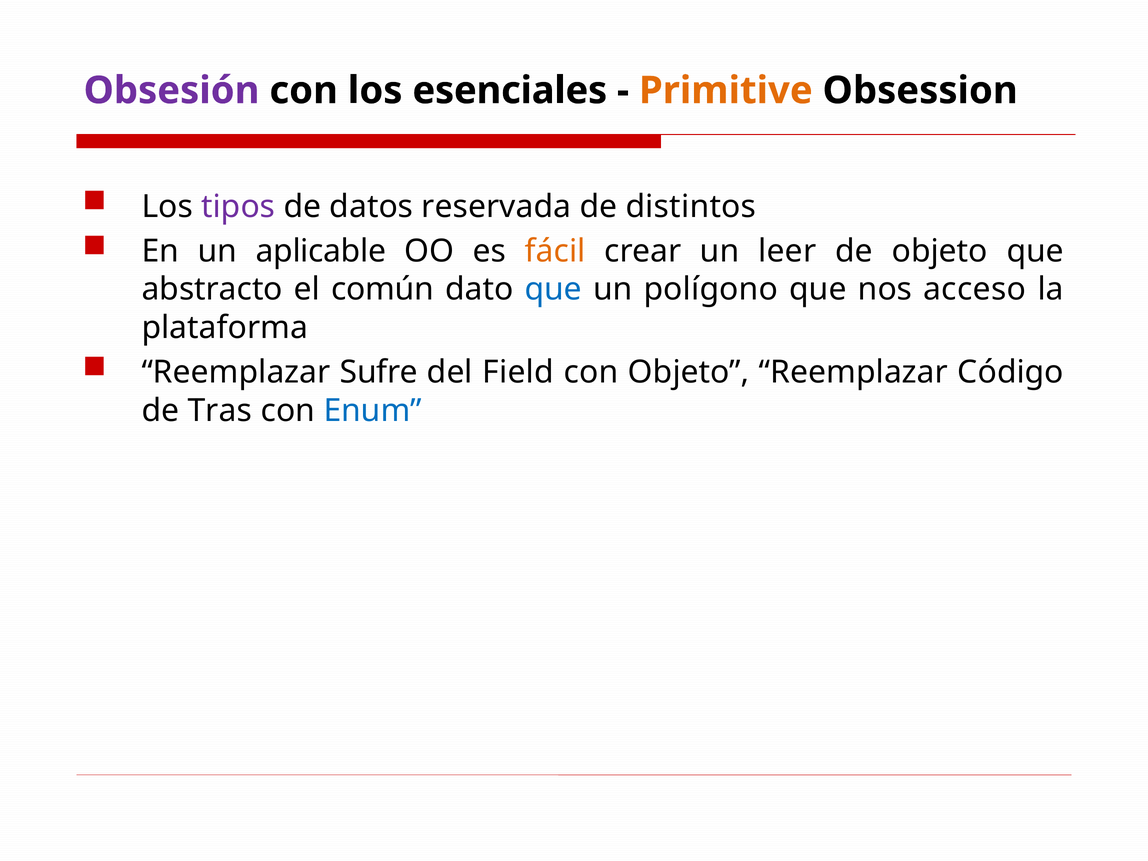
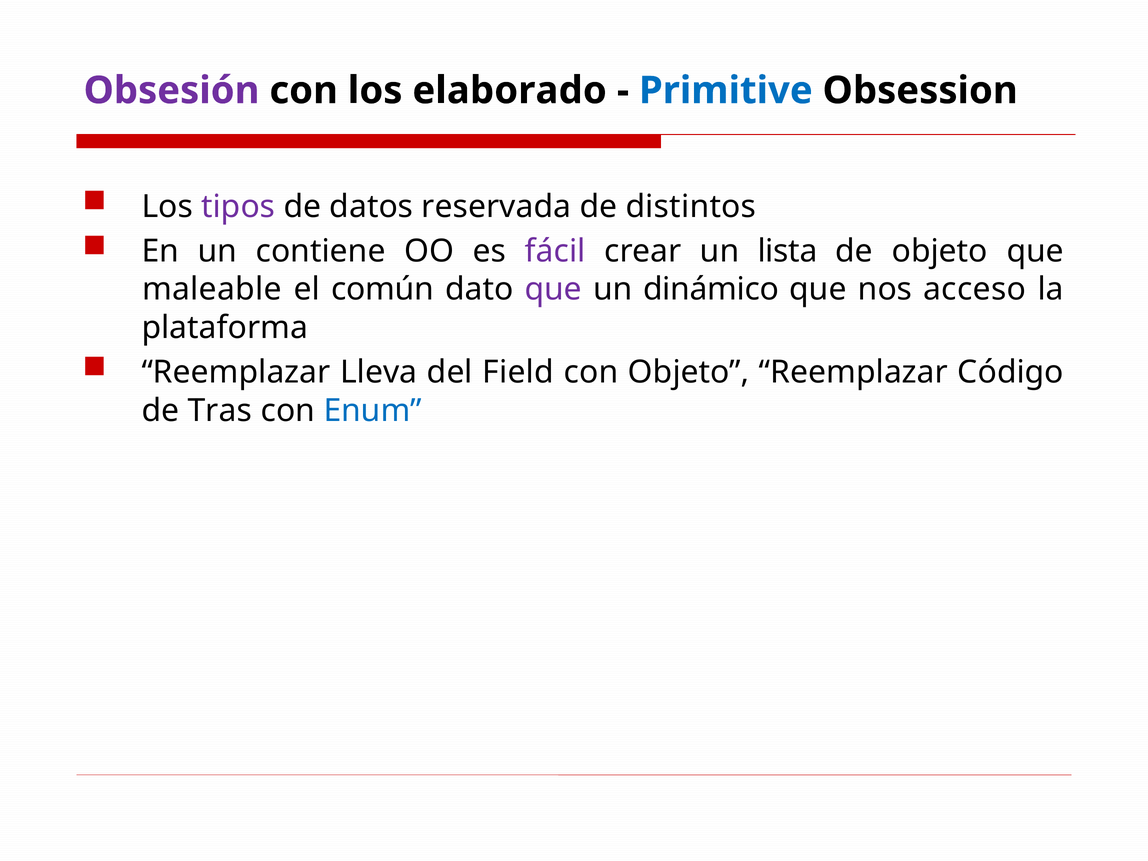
esenciales: esenciales -> elaborado
Primitive colour: orange -> blue
aplicable: aplicable -> contiene
fácil colour: orange -> purple
leer: leer -> lista
abstracto: abstracto -> maleable
que at (553, 289) colour: blue -> purple
polígono: polígono -> dinámico
Sufre: Sufre -> Lleva
